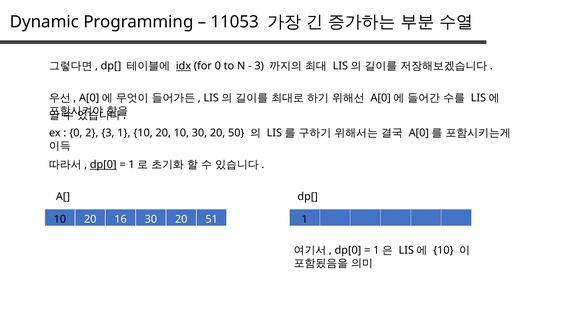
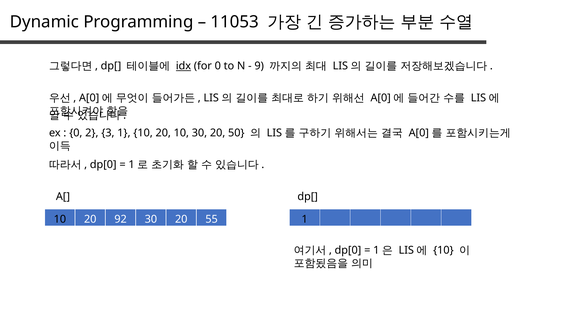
3 at (259, 66): 3 -> 9
dp[0 at (103, 165) underline: present -> none
16: 16 -> 92
51: 51 -> 55
